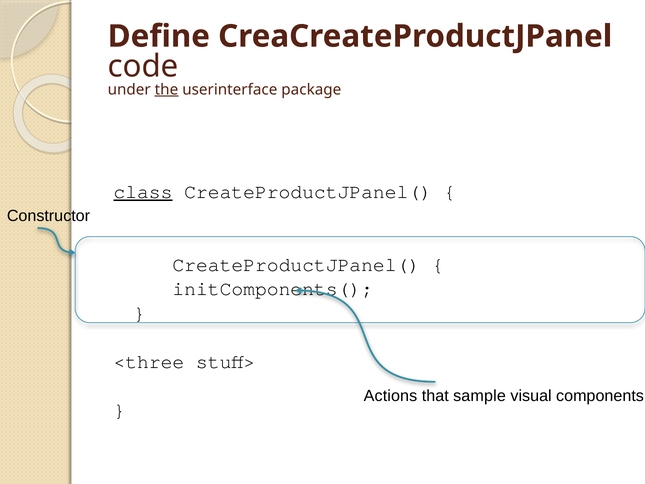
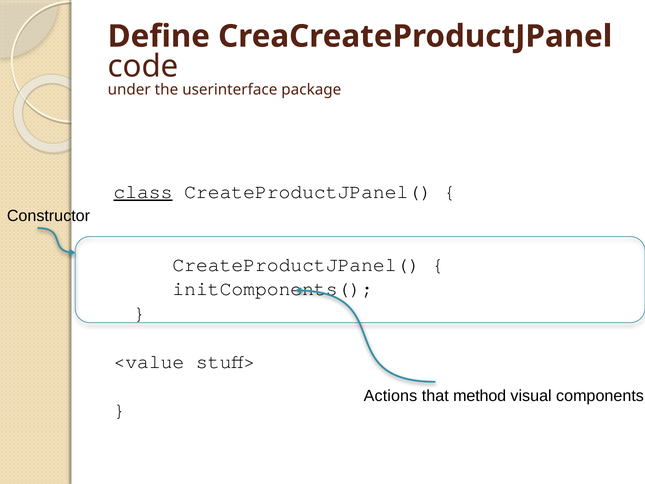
the underline: present -> none
<three: <three -> <value
sample: sample -> method
